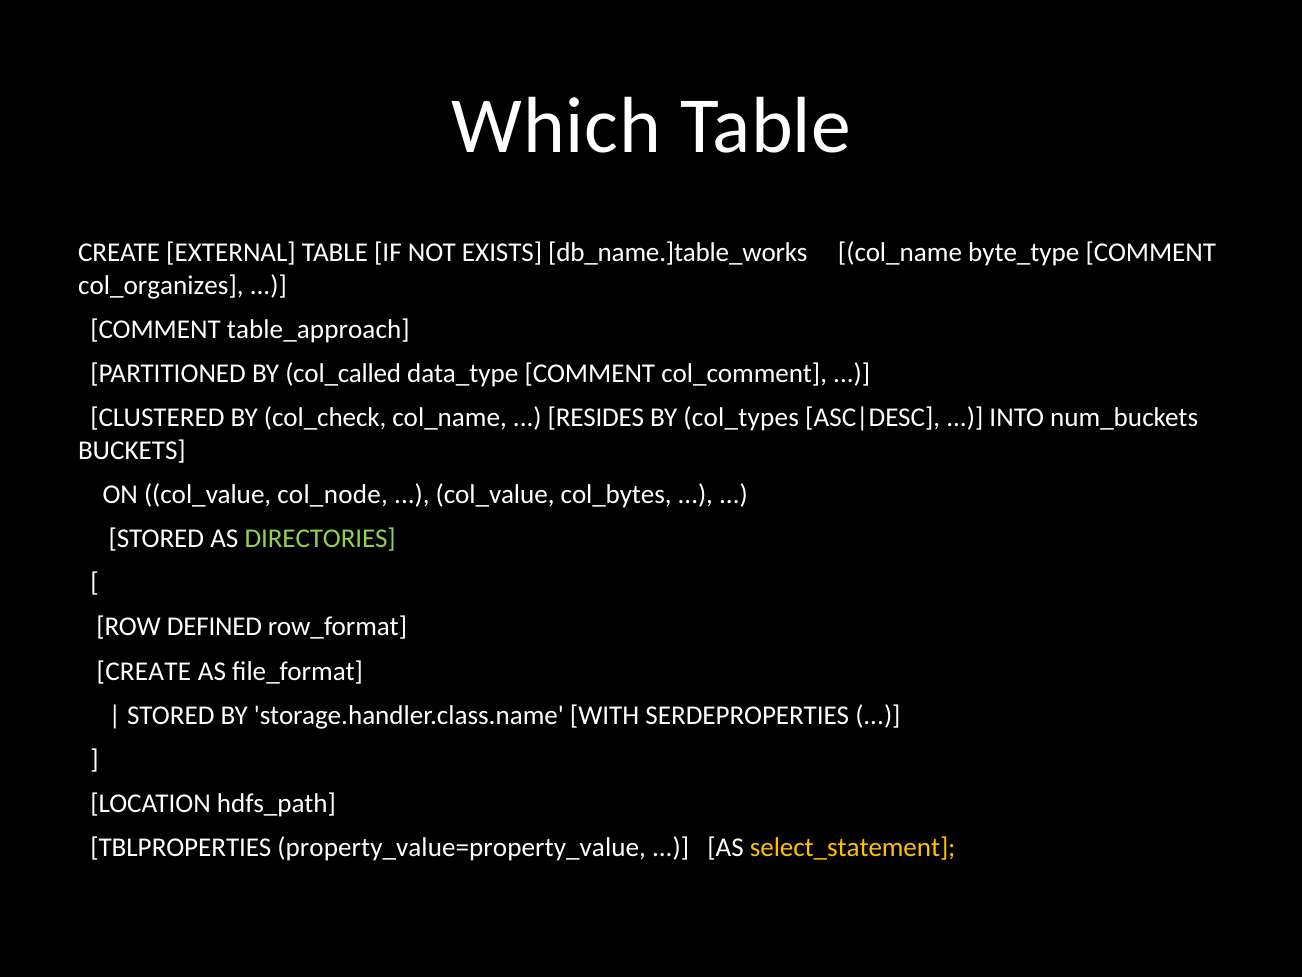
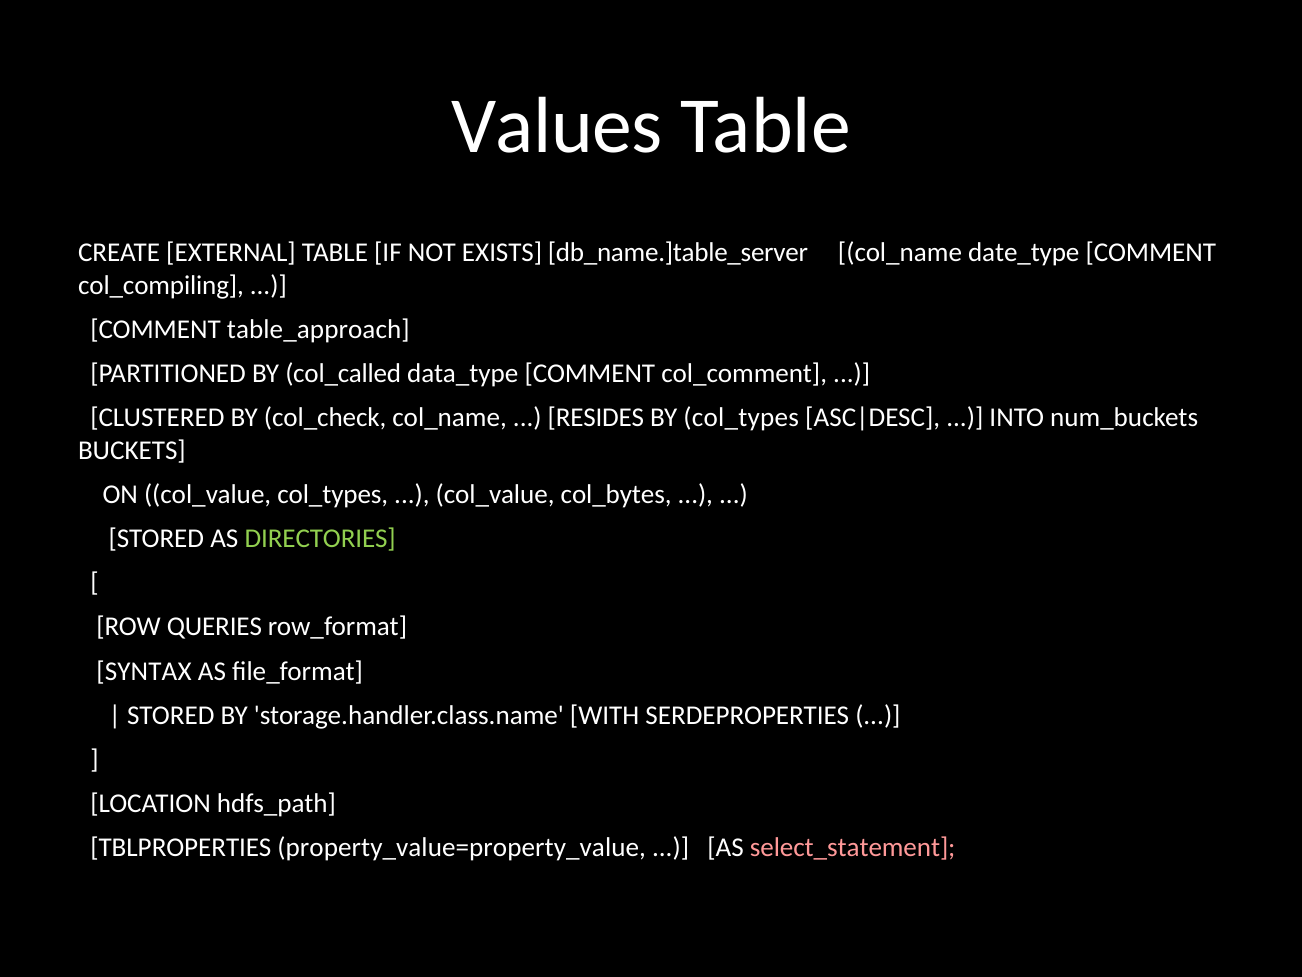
Which: Which -> Values
db_name.]table_works: db_name.]table_works -> db_name.]table_server
byte_type: byte_type -> date_type
col_organizes: col_organizes -> col_compiling
col_value col_node: col_node -> col_types
DEFINED: DEFINED -> QUERIES
CREATE at (144, 671): CREATE -> SYNTAX
select_statement colour: yellow -> pink
